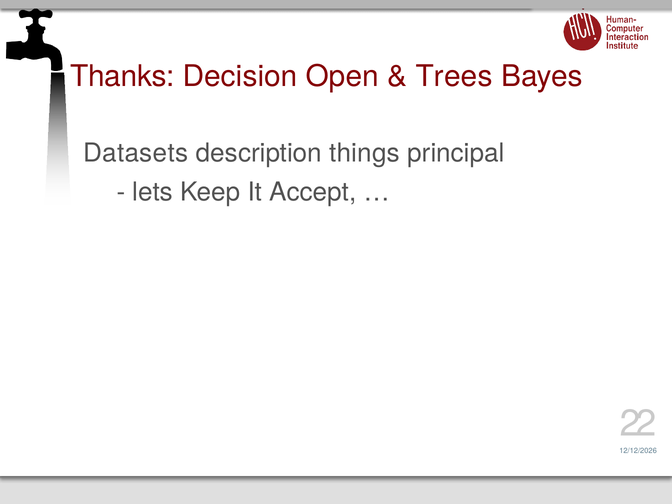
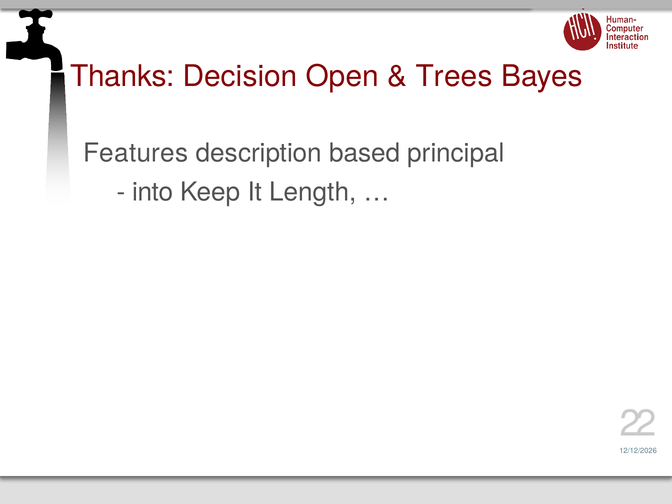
Datasets: Datasets -> Features
things: things -> based
lets: lets -> into
Accept: Accept -> Length
